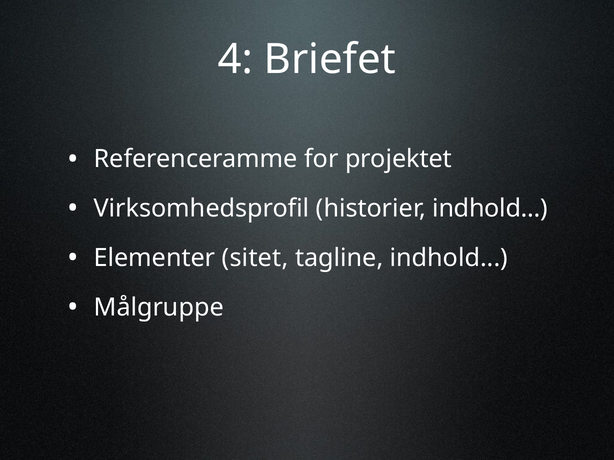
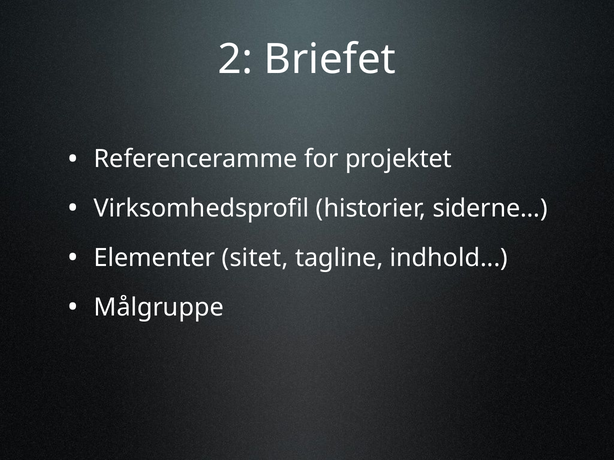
4: 4 -> 2
historier indhold: indhold -> siderne
